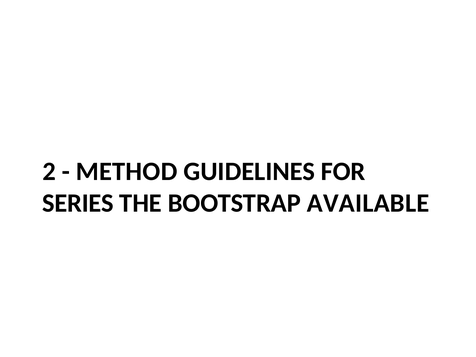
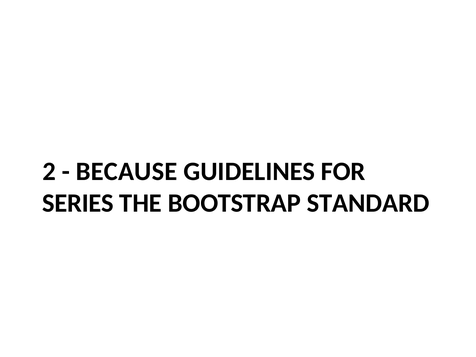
METHOD: METHOD -> BECAUSE
AVAILABLE: AVAILABLE -> STANDARD
